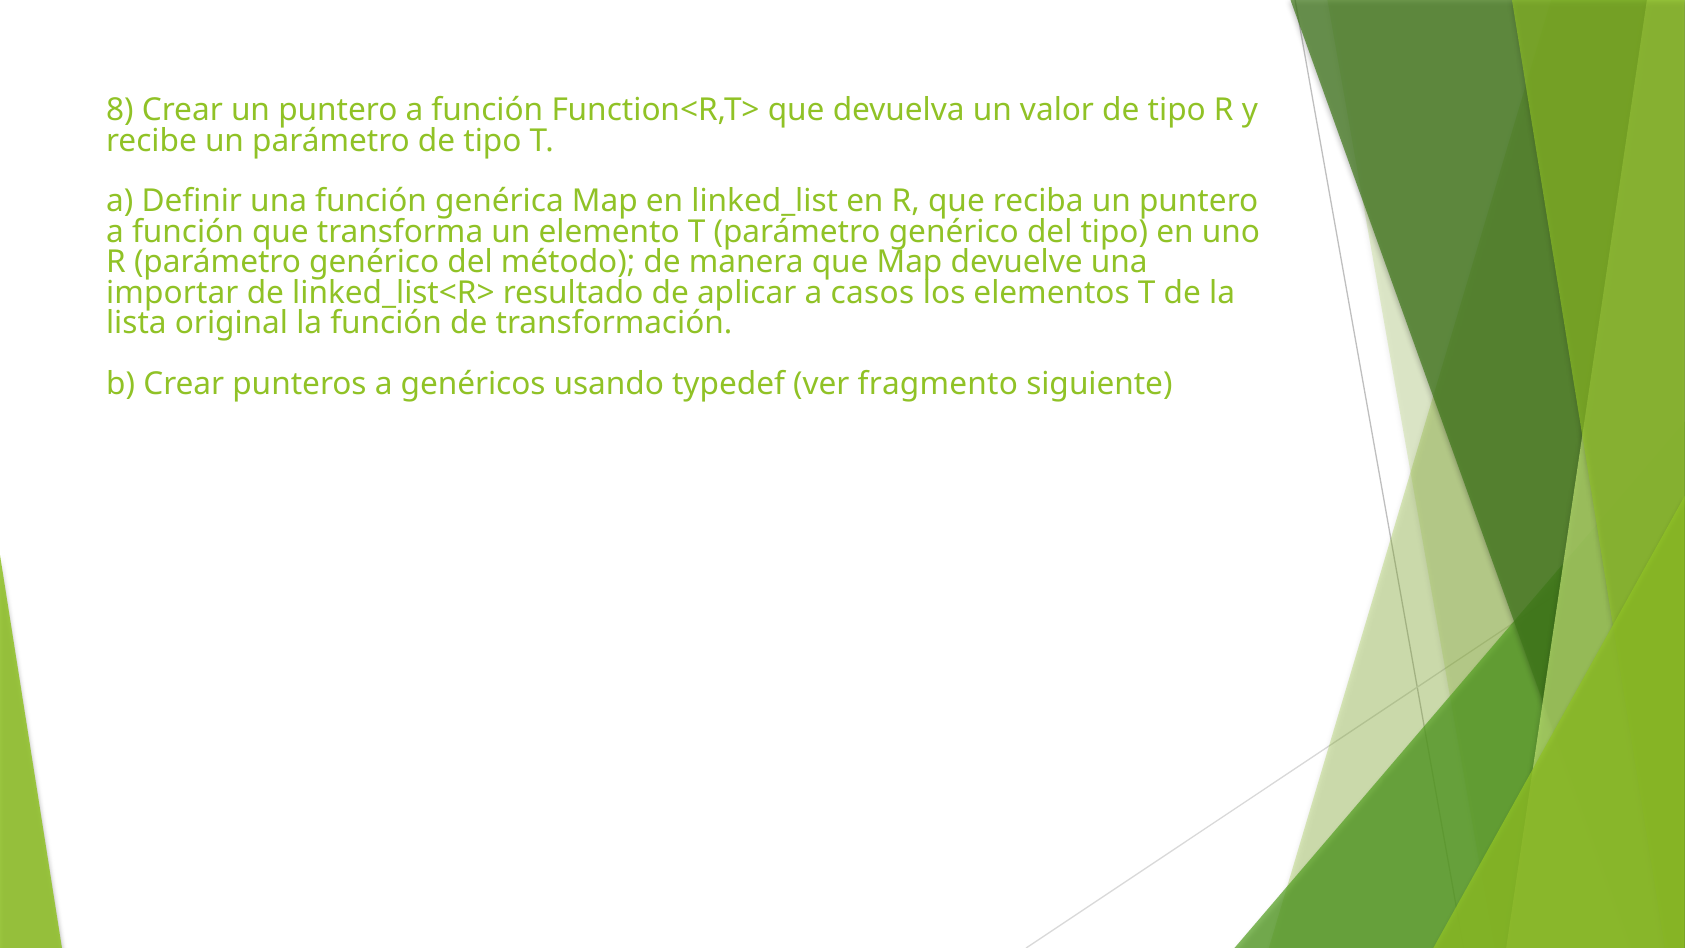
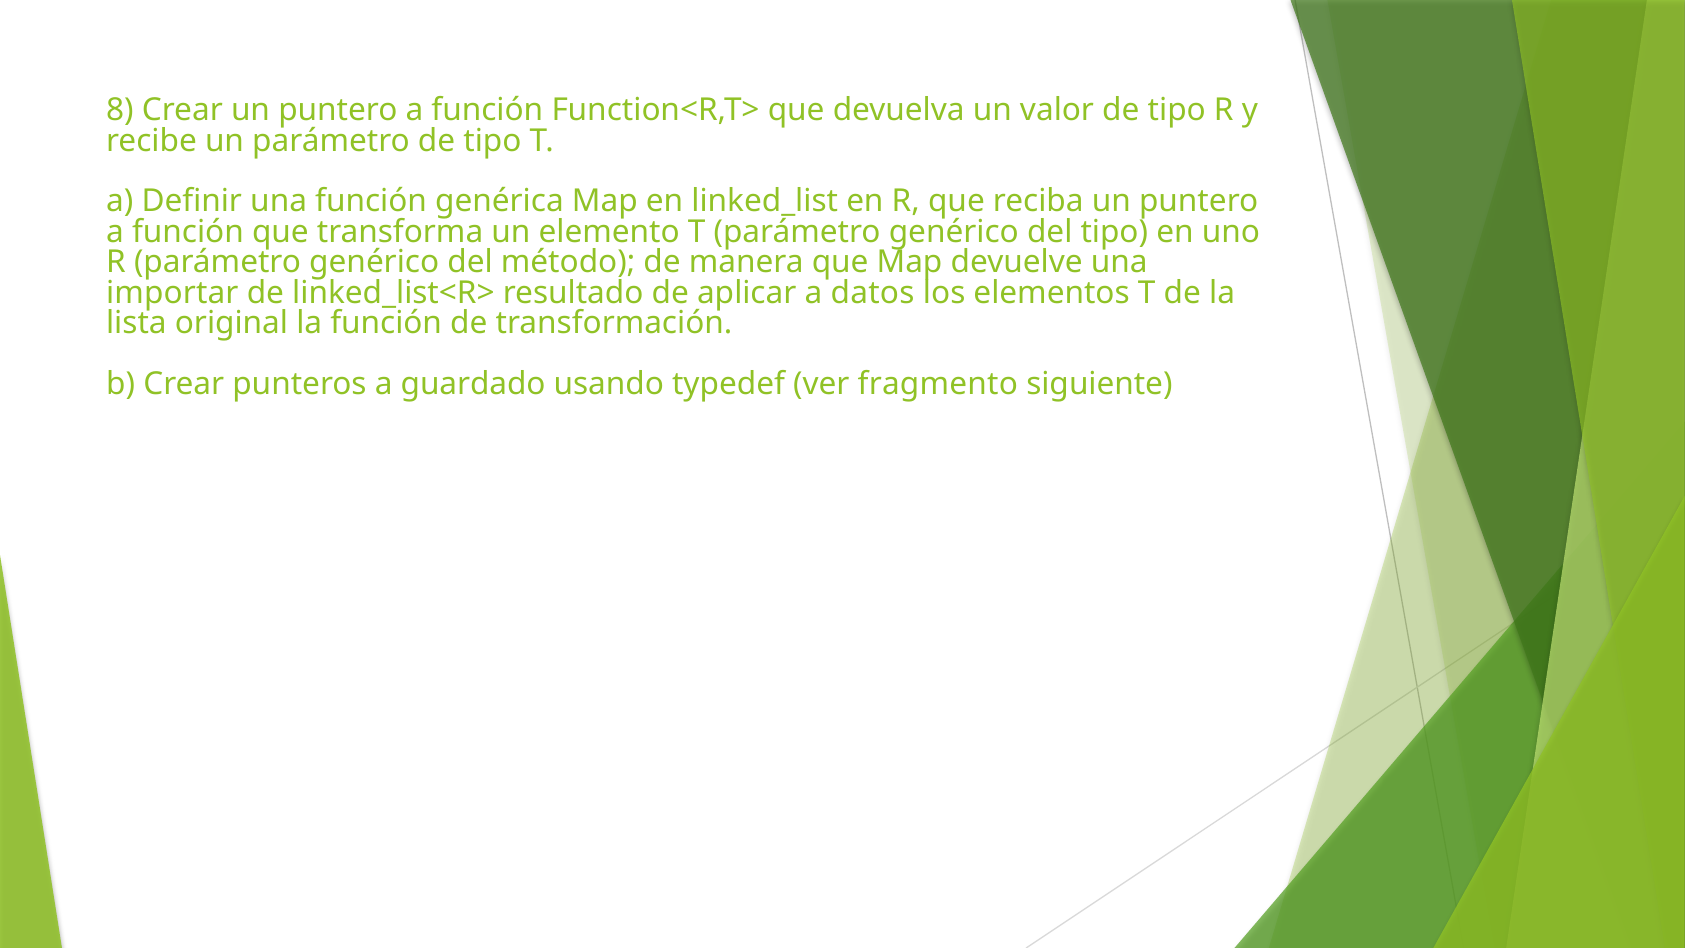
casos: casos -> datos
genéricos: genéricos -> guardado
